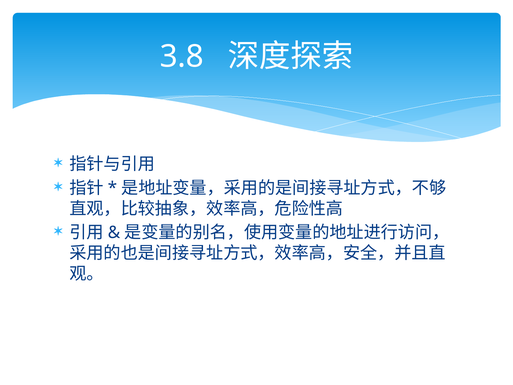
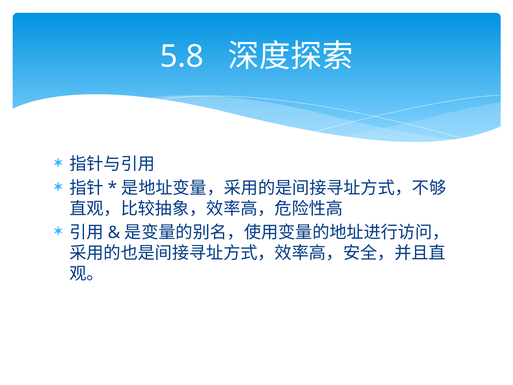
3.8: 3.8 -> 5.8
